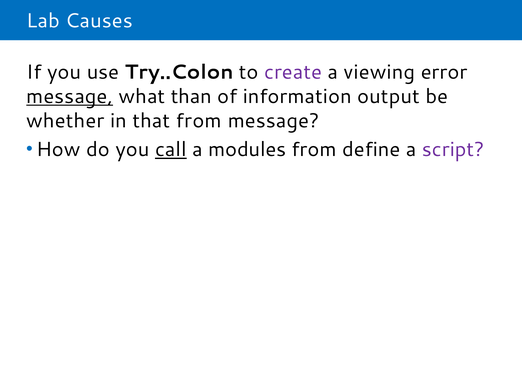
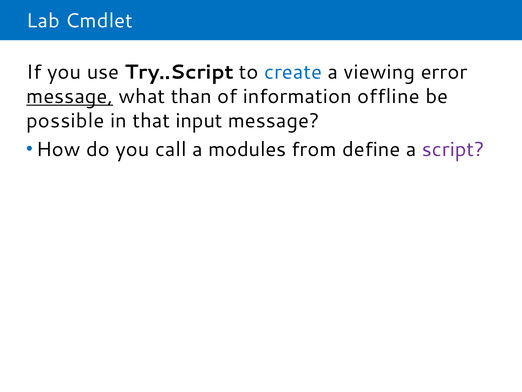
Causes: Causes -> Cmdlet
Try..Colon: Try..Colon -> Try..Script
create colour: purple -> blue
output: output -> offline
whether: whether -> possible
that from: from -> input
call underline: present -> none
